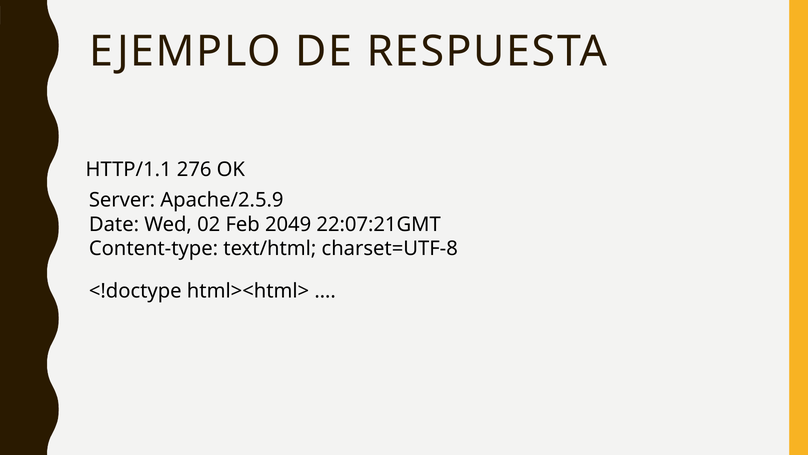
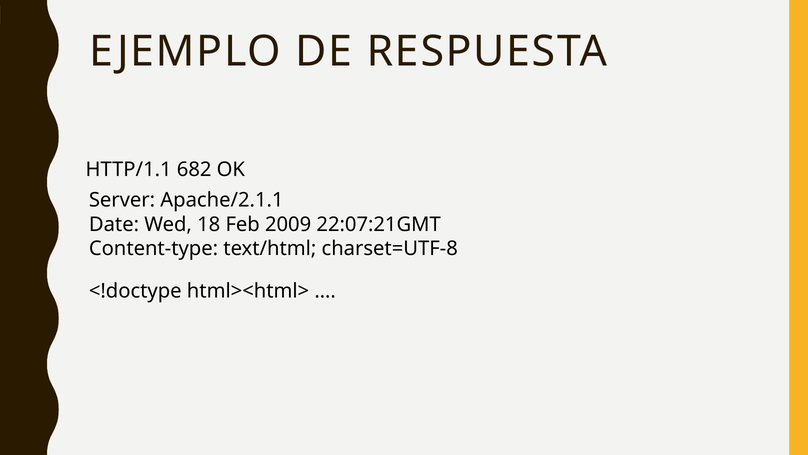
276: 276 -> 682
Apache/2.5.9: Apache/2.5.9 -> Apache/2.1.1
02: 02 -> 18
2049: 2049 -> 2009
